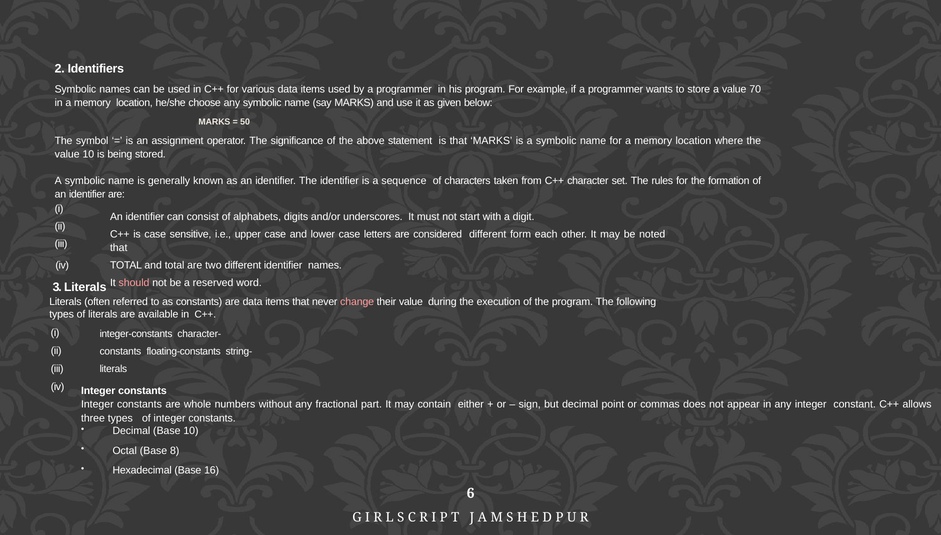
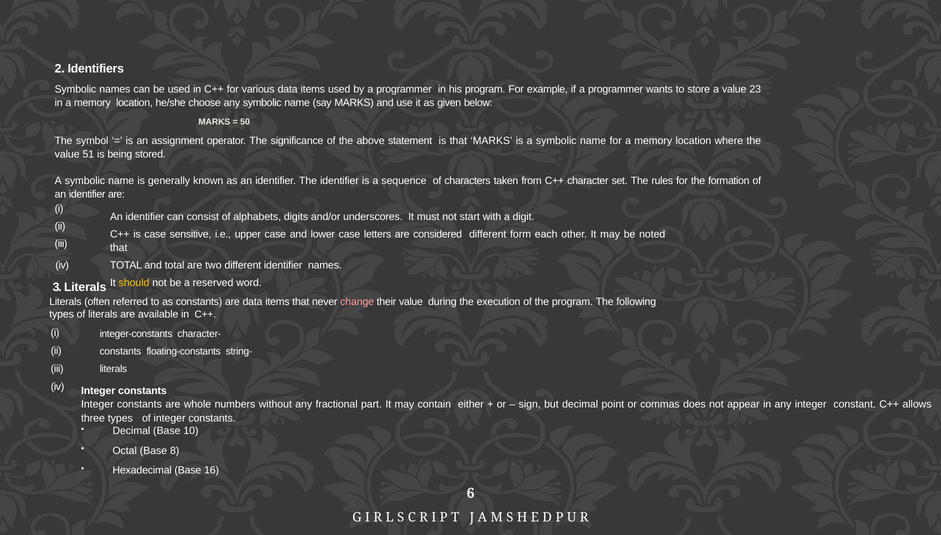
70: 70 -> 23
value 10: 10 -> 51
should colour: pink -> yellow
